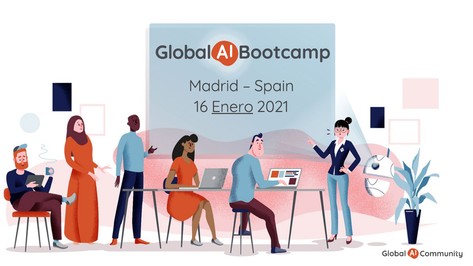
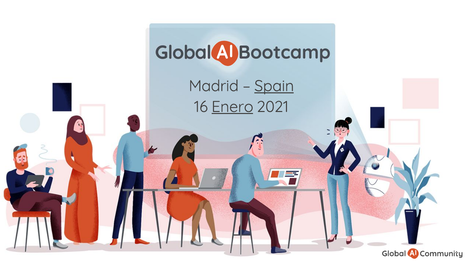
Spain underline: none -> present
